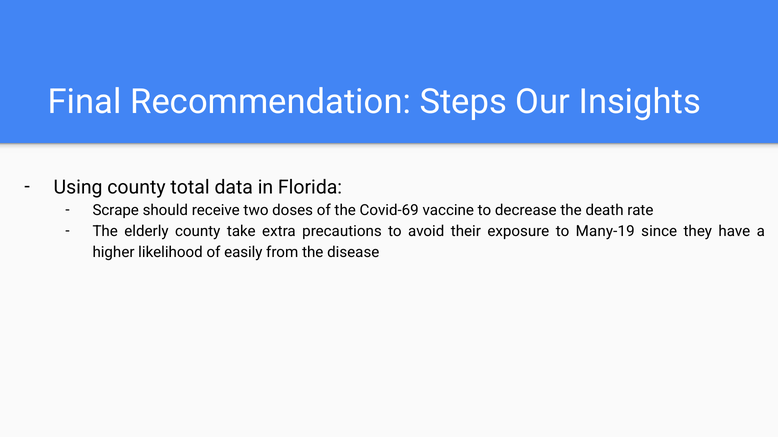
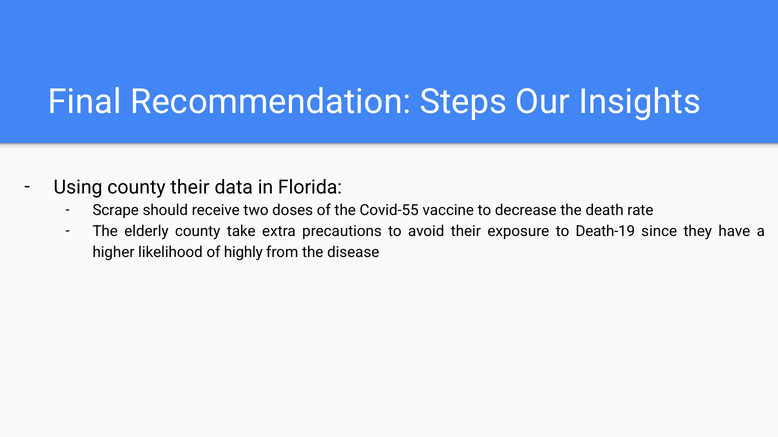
county total: total -> their
Covid-69: Covid-69 -> Covid-55
Many-19: Many-19 -> Death-19
easily: easily -> highly
